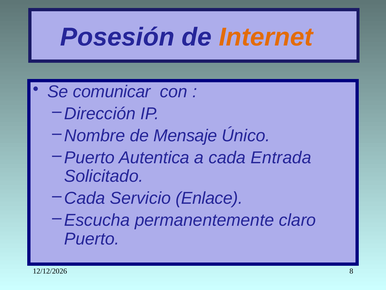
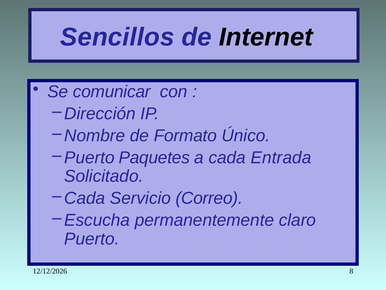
Posesión: Posesión -> Sencillos
Internet colour: orange -> black
Mensaje: Mensaje -> Formato
Autentica: Autentica -> Paquetes
Enlace: Enlace -> Correo
